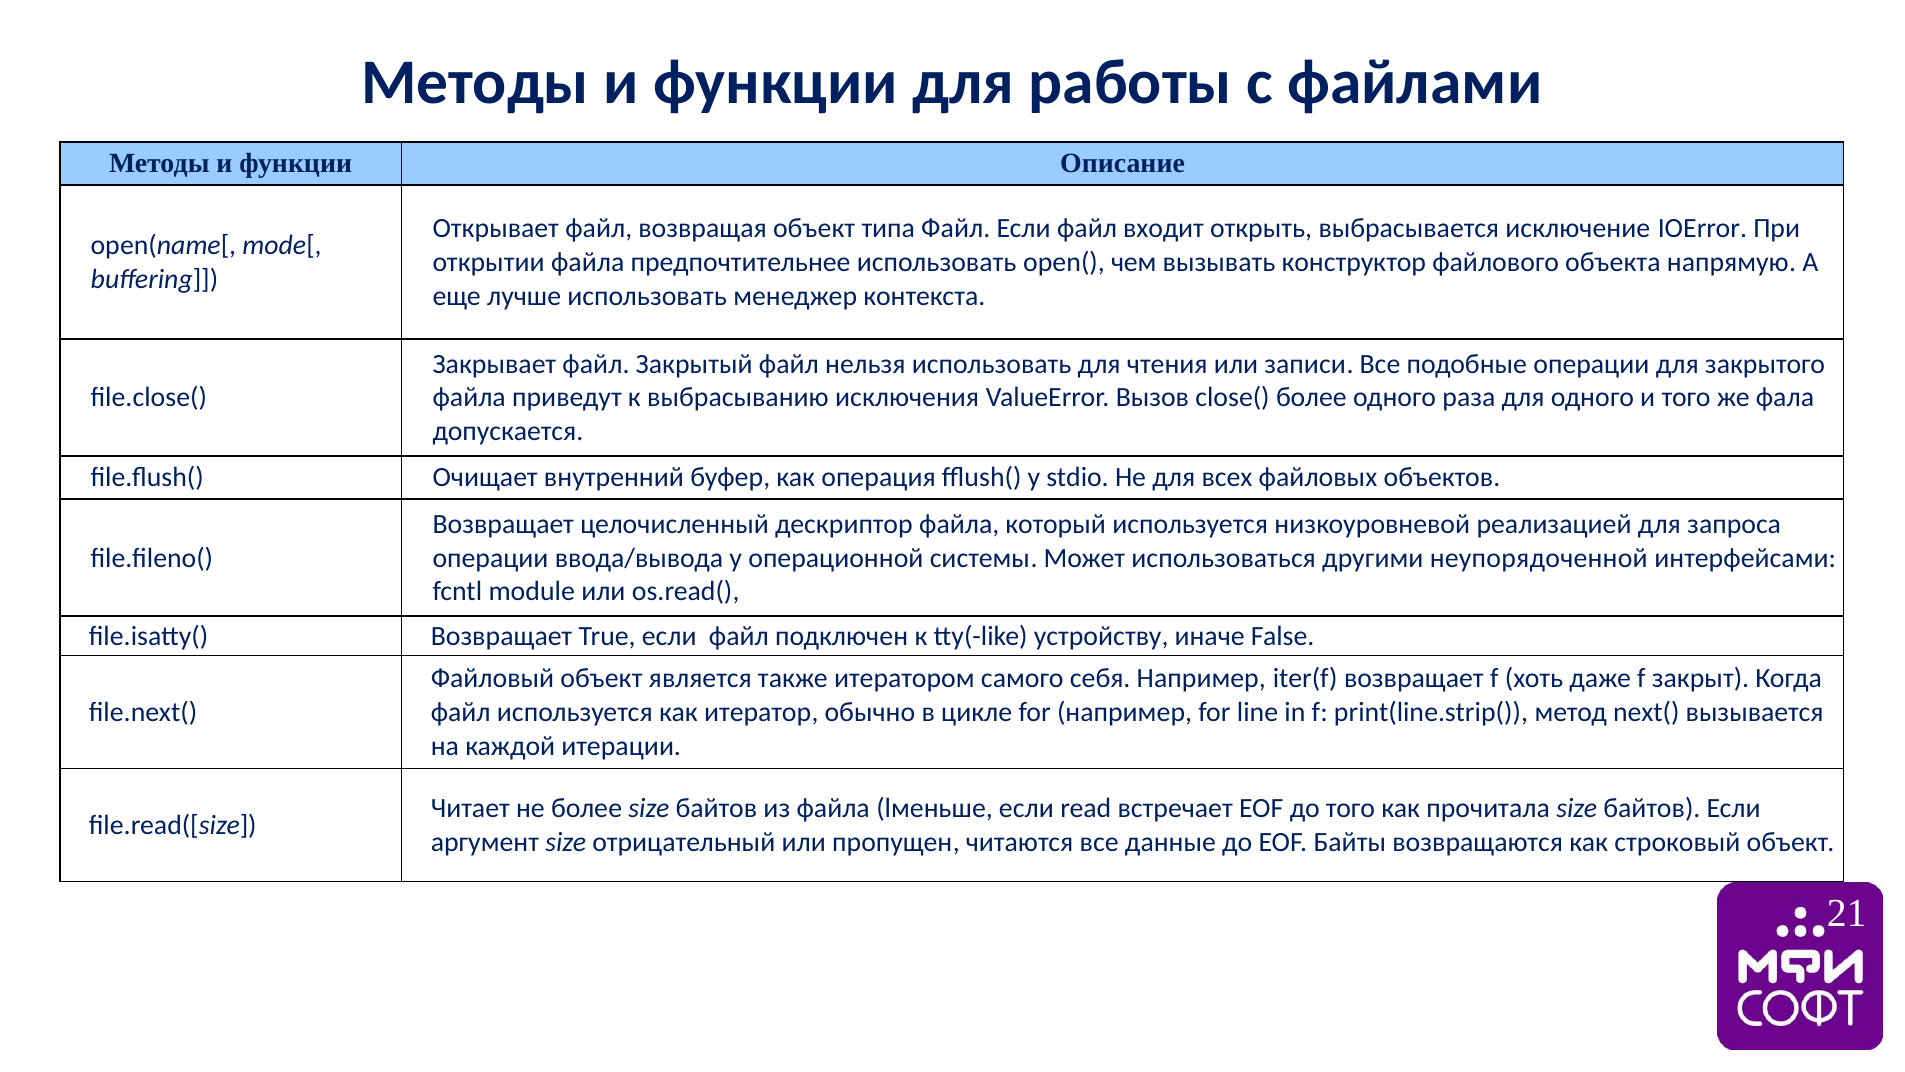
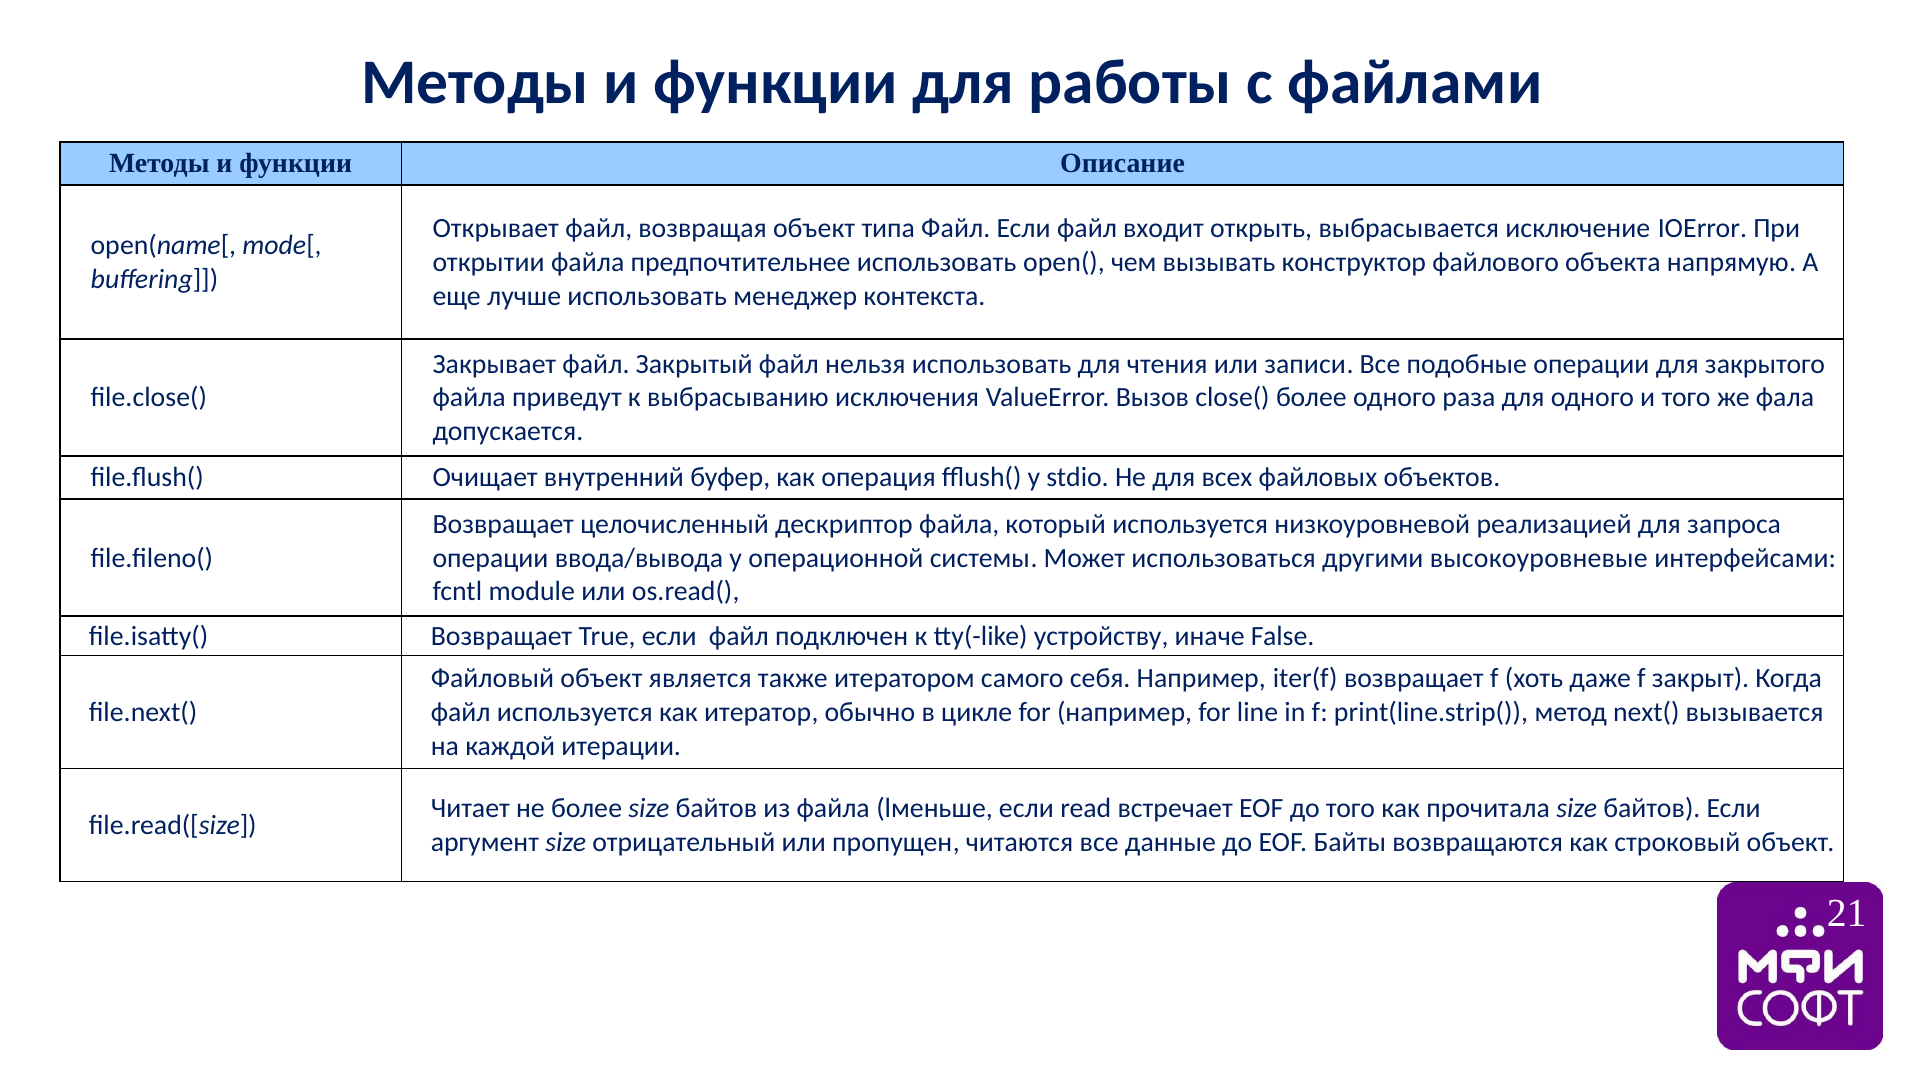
неупорядоченной: неупорядоченной -> высокоуровневые
